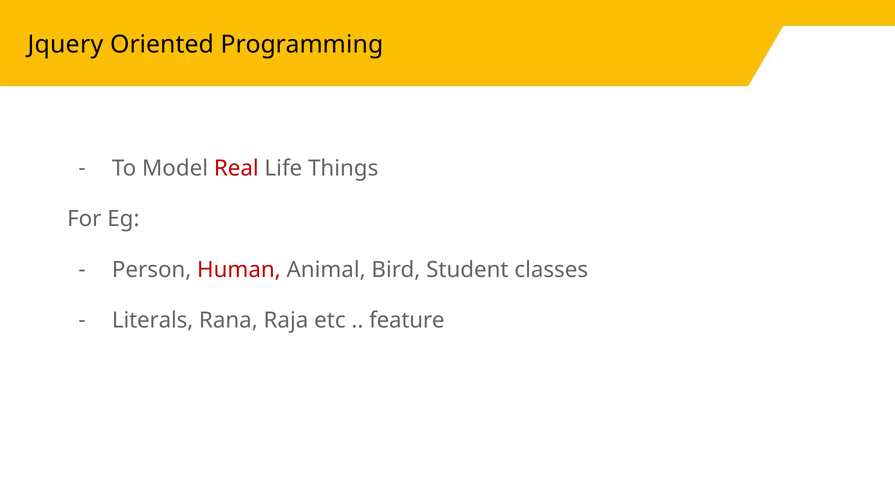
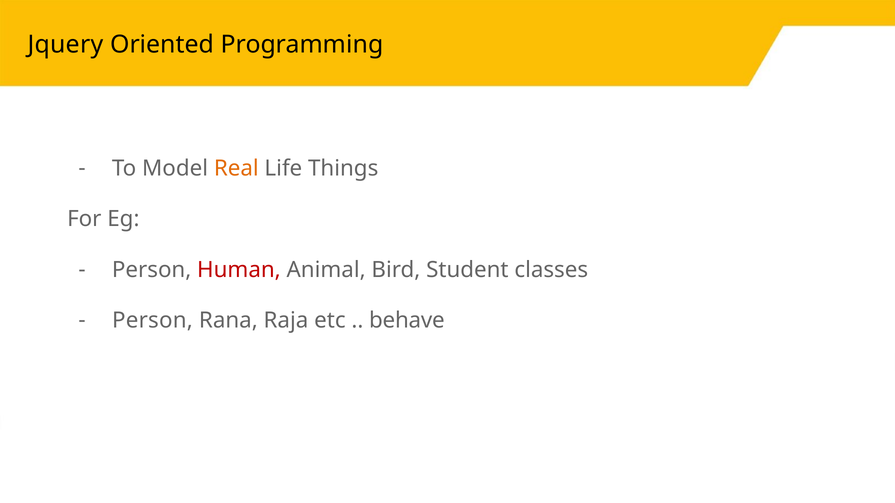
Real colour: red -> orange
Literals at (153, 321): Literals -> Person
feature: feature -> behave
